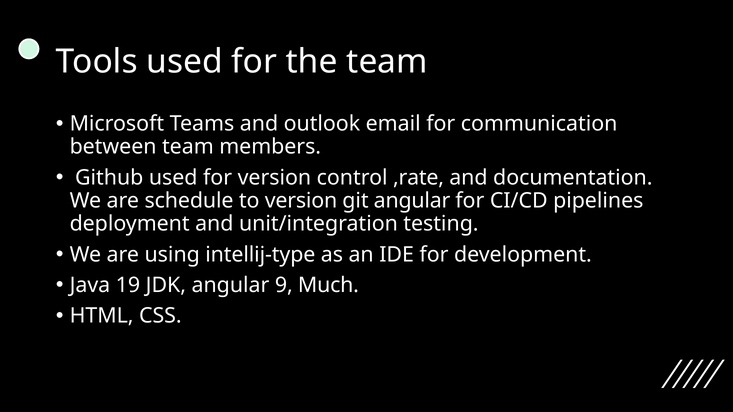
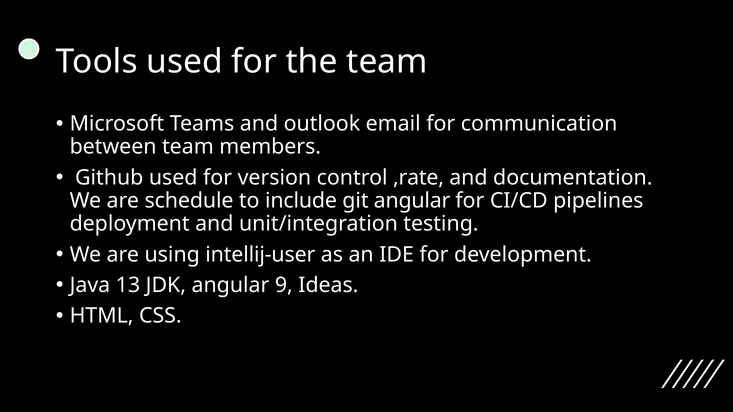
to version: version -> include
intellij-type: intellij-type -> intellij-user
19: 19 -> 13
Much: Much -> Ideas
